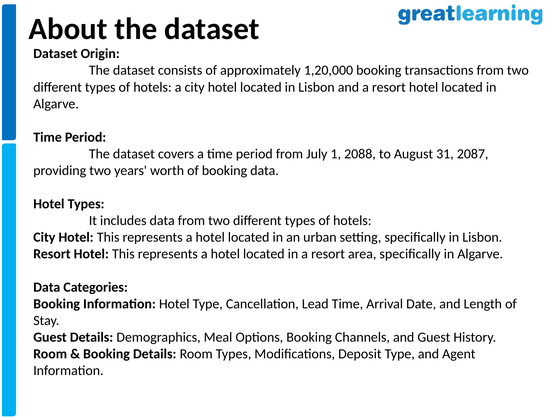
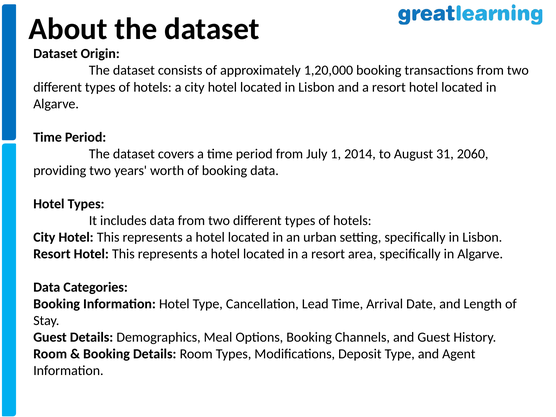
2088: 2088 -> 2014
2087: 2087 -> 2060
